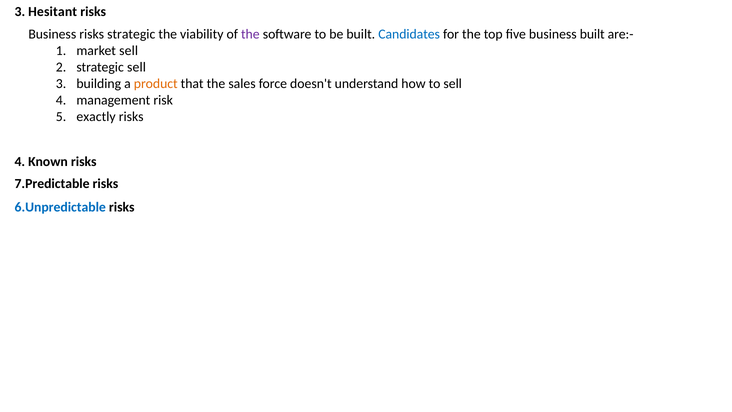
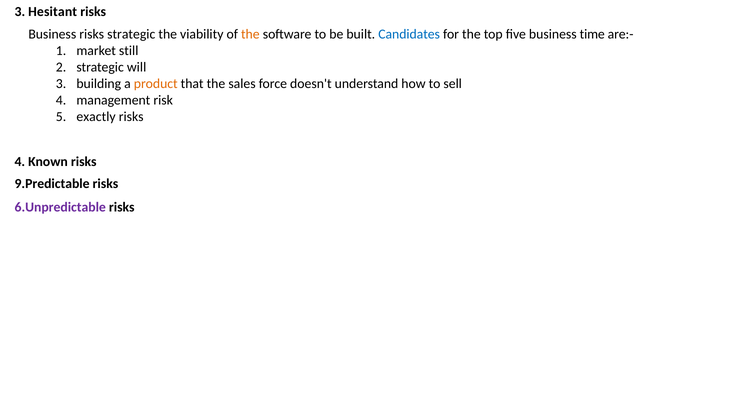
the at (250, 34) colour: purple -> orange
business built: built -> time
market sell: sell -> still
strategic sell: sell -> will
7.Predictable: 7.Predictable -> 9.Predictable
6.Unpredictable colour: blue -> purple
